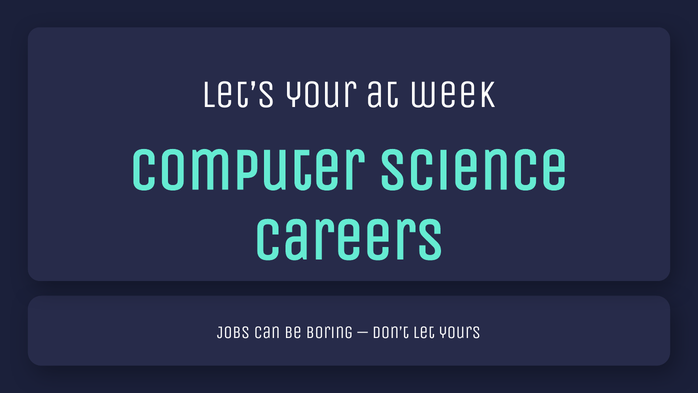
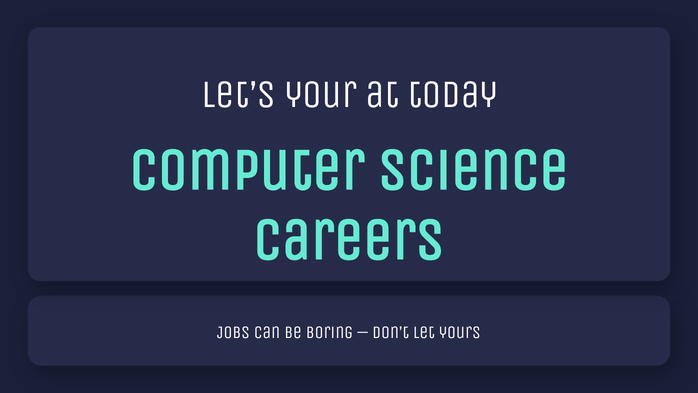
week: week -> today
